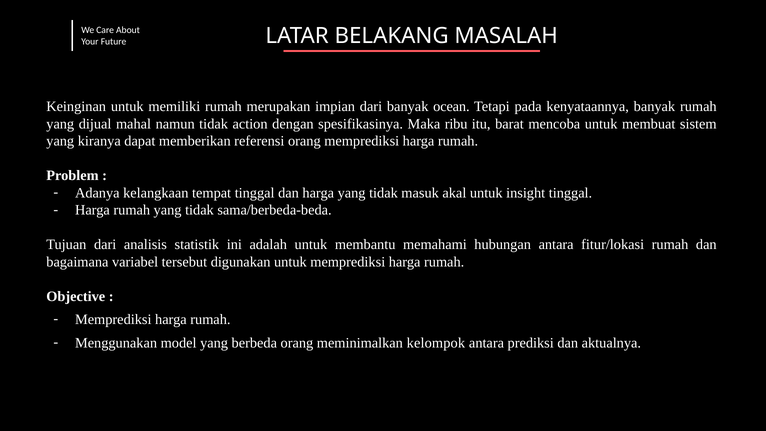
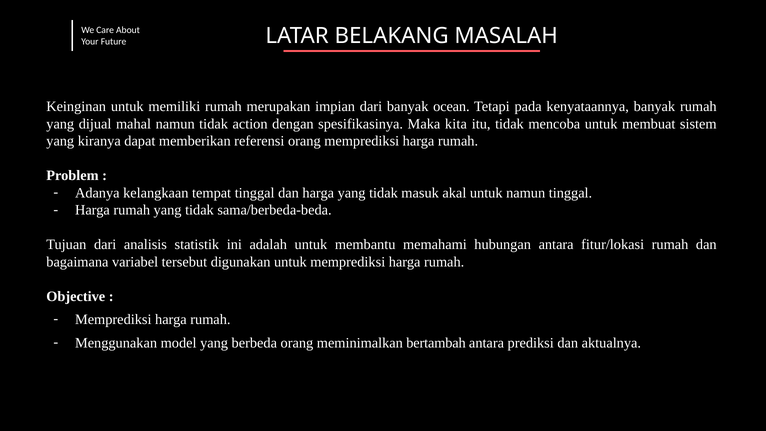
ribu: ribu -> kita
itu barat: barat -> tidak
untuk insight: insight -> namun
kelompok: kelompok -> bertambah
